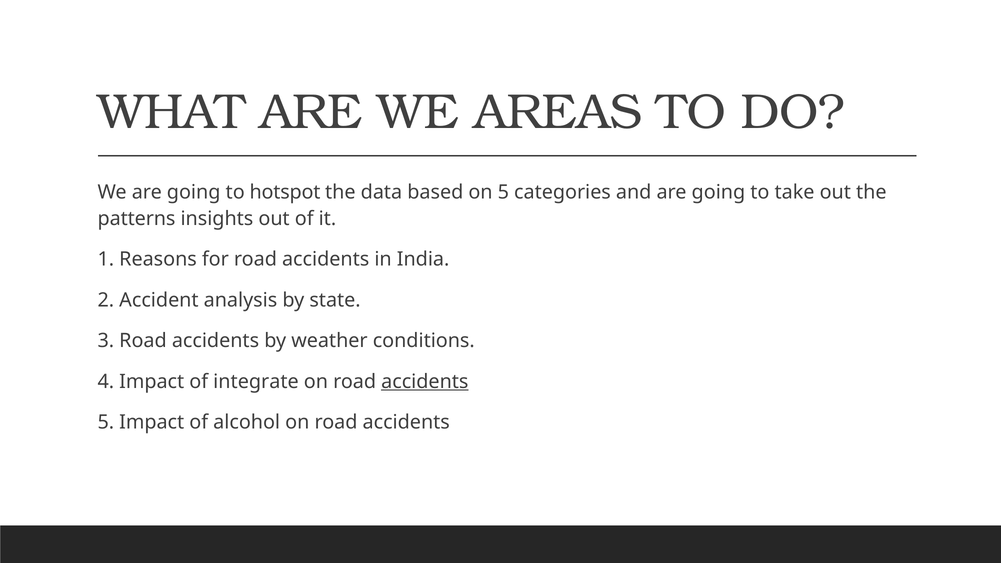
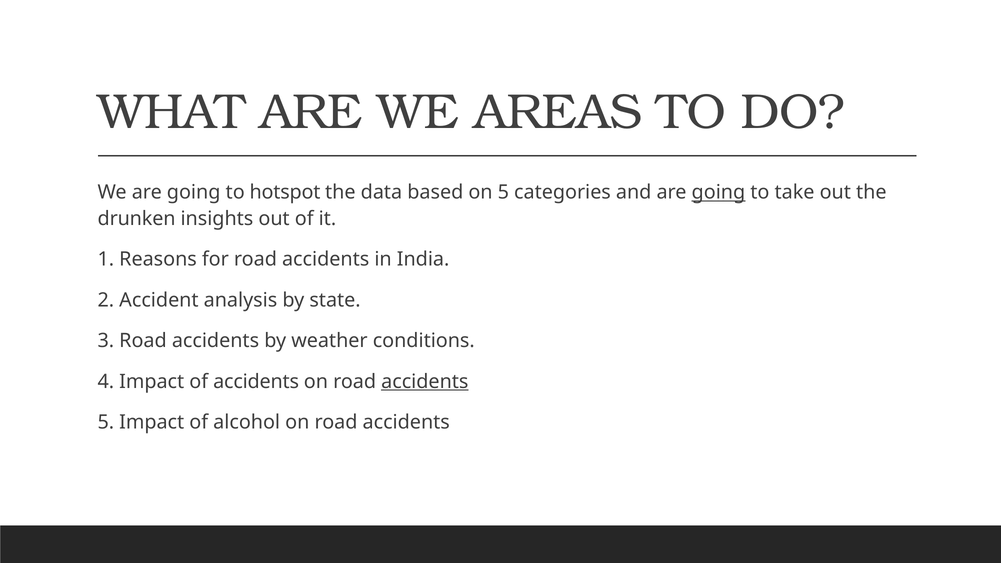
going at (718, 192) underline: none -> present
patterns: patterns -> drunken
of integrate: integrate -> accidents
